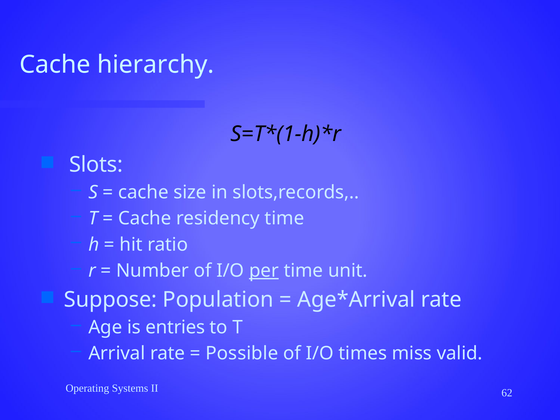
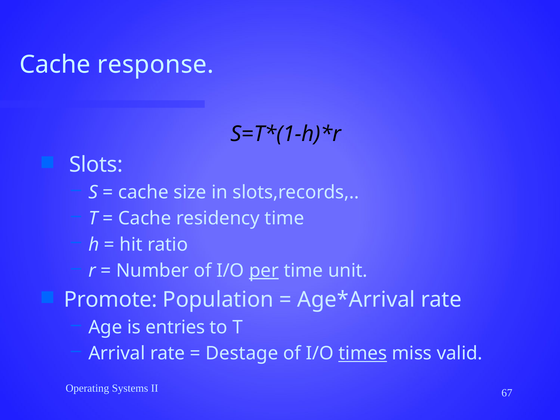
hierarchy: hierarchy -> response
Suppose: Suppose -> Promote
Possible: Possible -> Destage
times underline: none -> present
62: 62 -> 67
